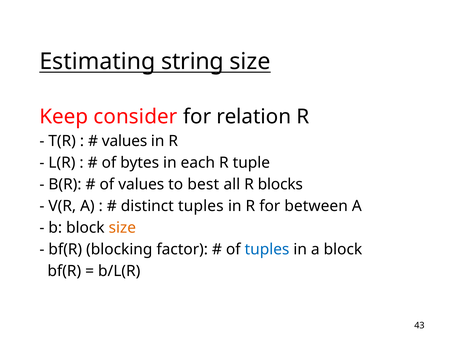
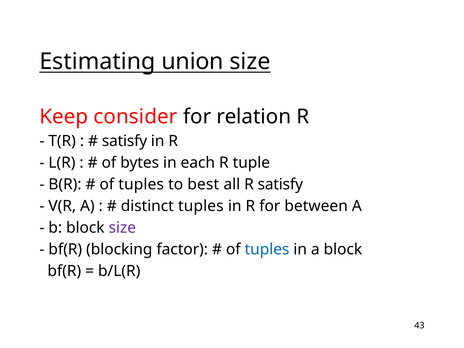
string: string -> union
values at (125, 141): values -> satisfy
values at (141, 184): values -> tuples
R blocks: blocks -> satisfy
size at (122, 228) colour: orange -> purple
